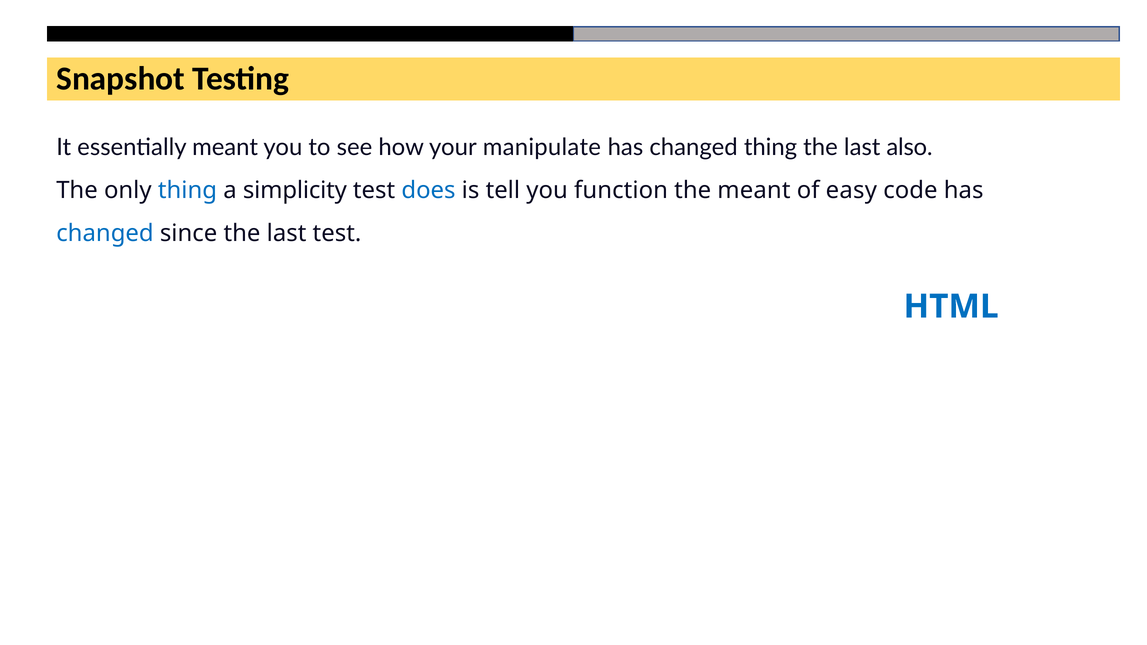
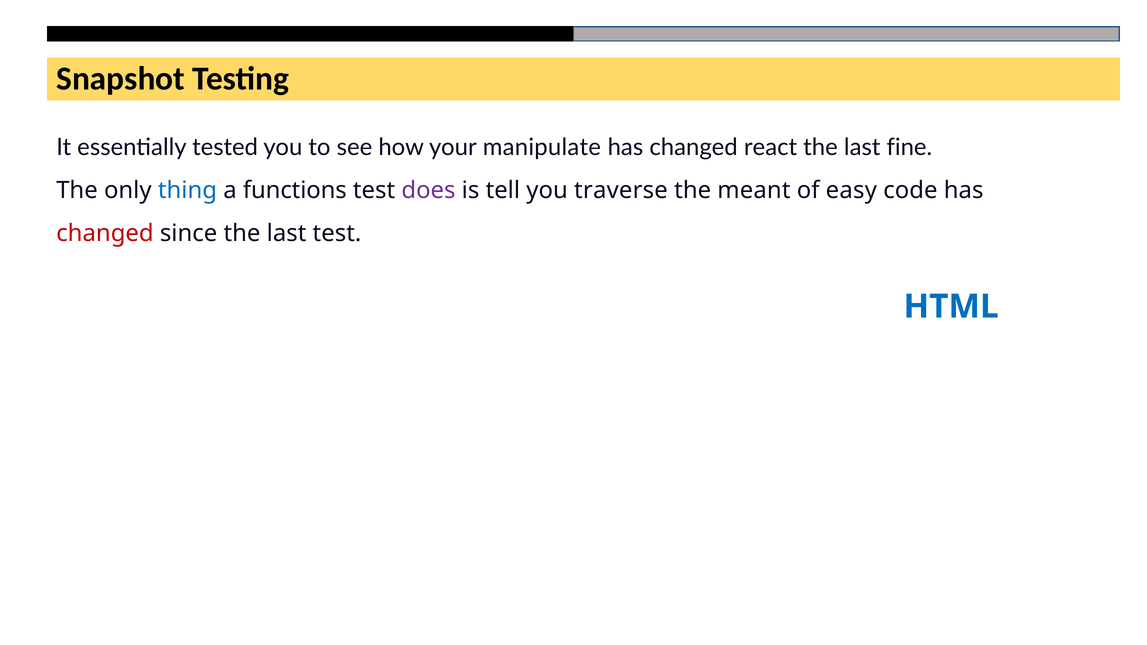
essentially meant: meant -> tested
changed thing: thing -> react
also: also -> fine
simplicity: simplicity -> functions
does colour: blue -> purple
function: function -> traverse
changed at (105, 233) colour: blue -> red
